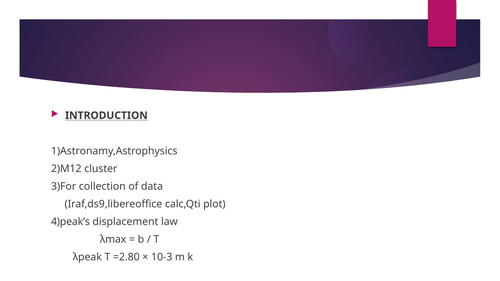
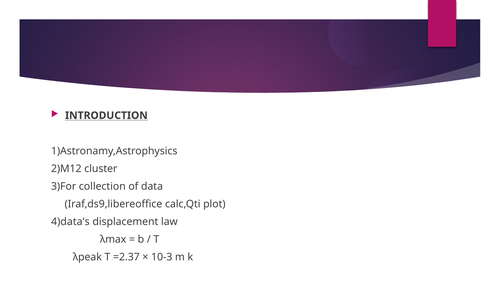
4)peak’s: 4)peak’s -> 4)data’s
=2.80: =2.80 -> =2.37
